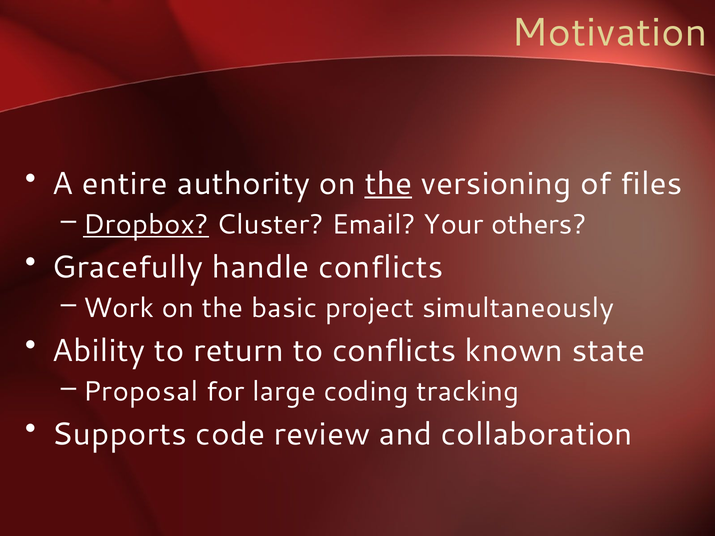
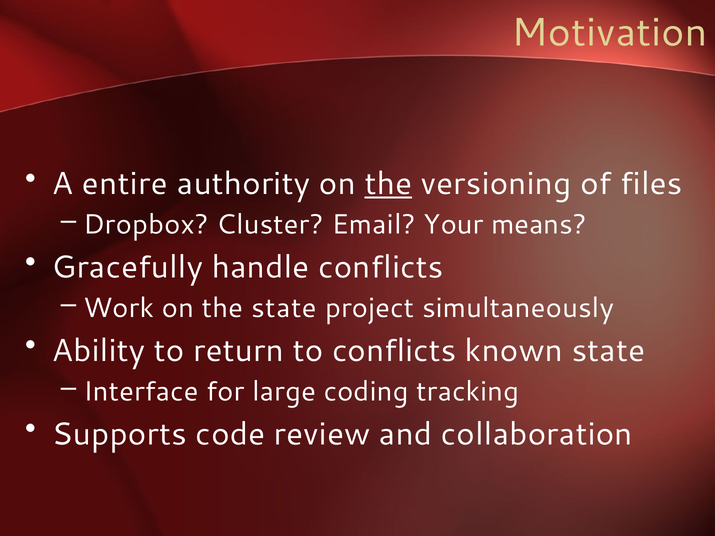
Dropbox underline: present -> none
others: others -> means
the basic: basic -> state
Proposal: Proposal -> Interface
